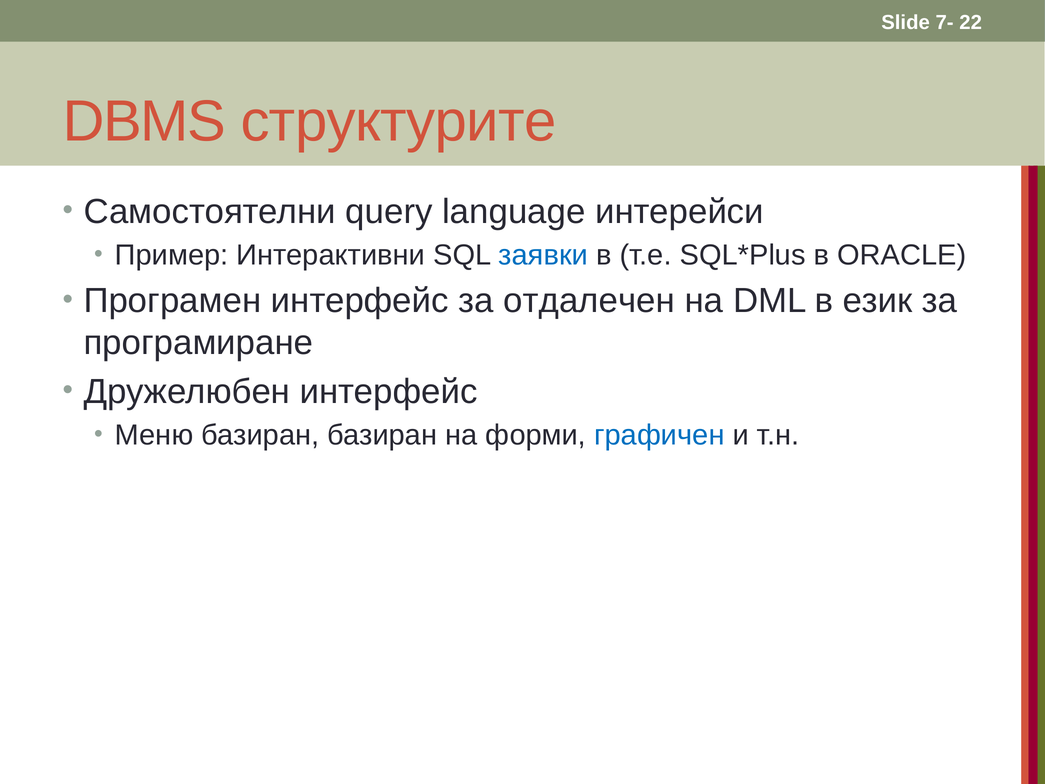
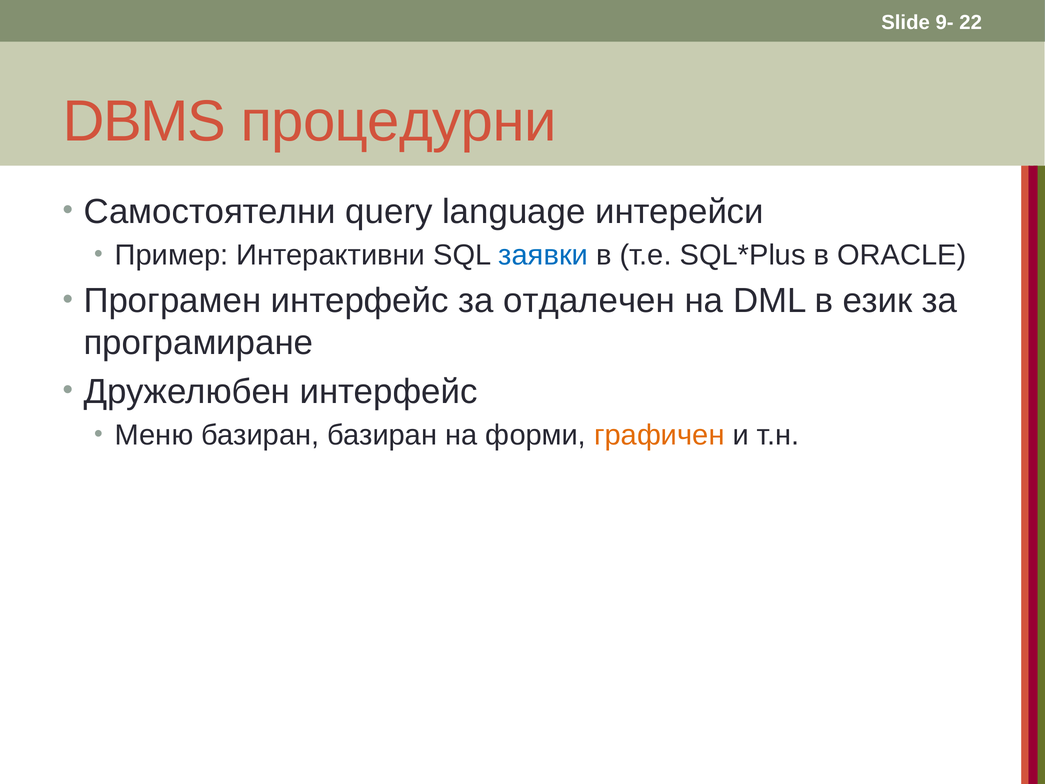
7-: 7- -> 9-
структурите: структурите -> процедурни
графичен colour: blue -> orange
